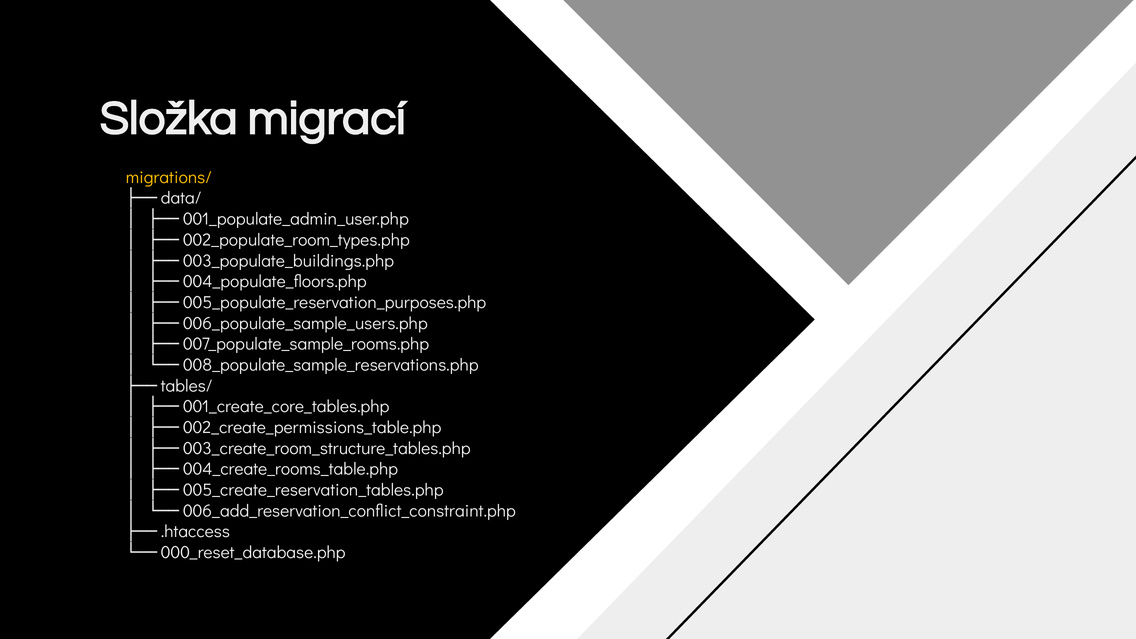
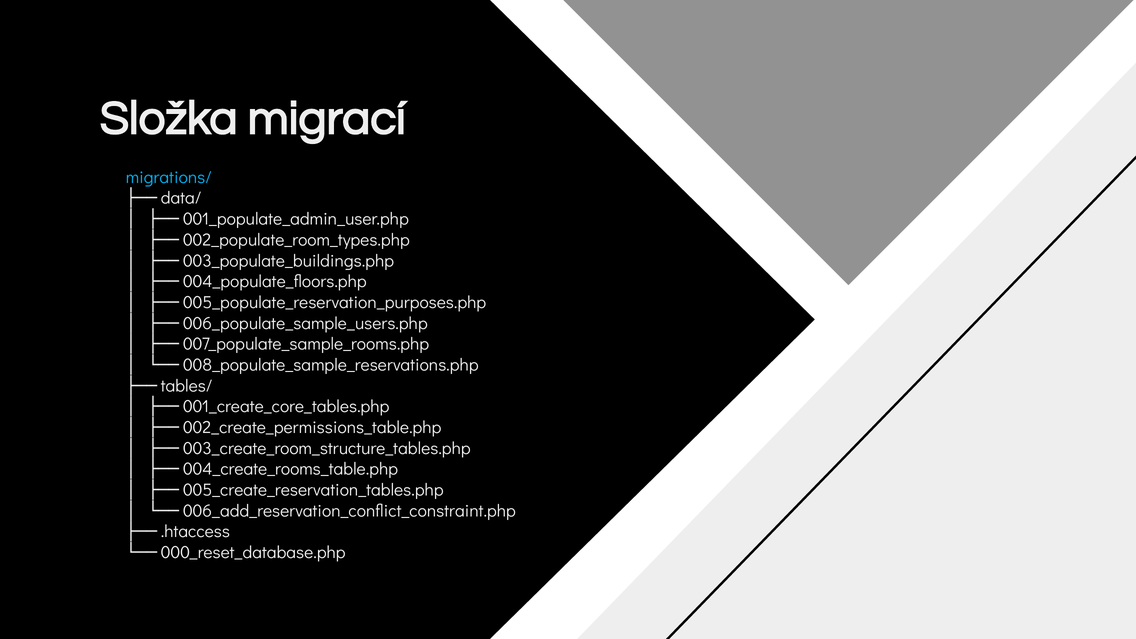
migrations/ colour: yellow -> light blue
